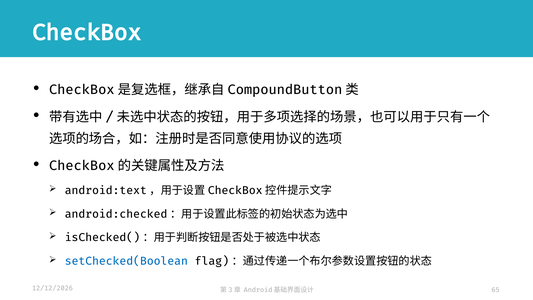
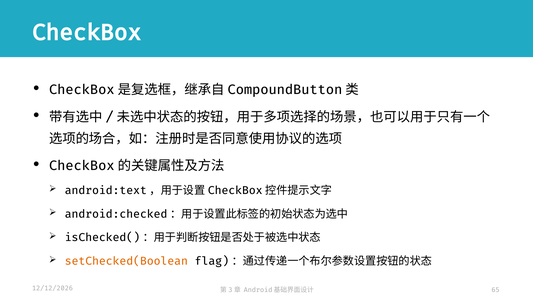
setChecked(Boolean colour: blue -> orange
